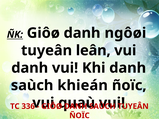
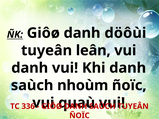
ngôøi: ngôøi -> döôùi
khieán: khieán -> nhoùm
